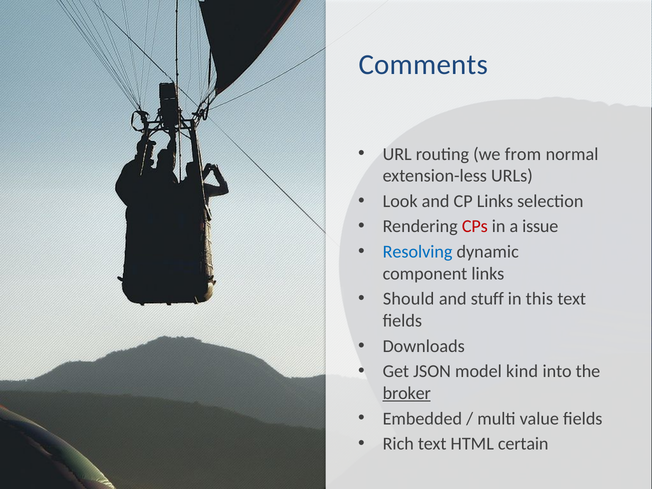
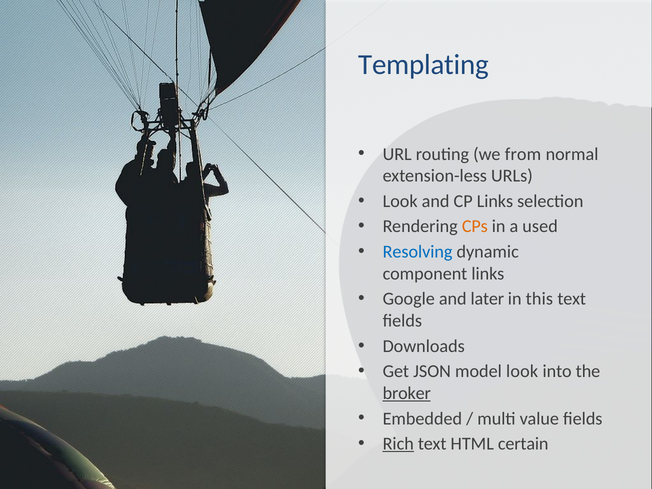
Comments: Comments -> Templating
CPs colour: red -> orange
issue: issue -> used
Should: Should -> Google
stuff: stuff -> later
model kind: kind -> look
Rich underline: none -> present
